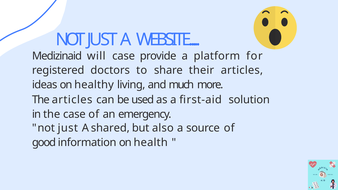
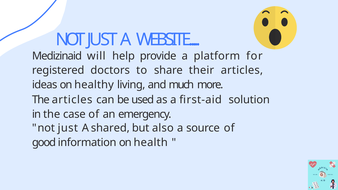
will case: case -> help
